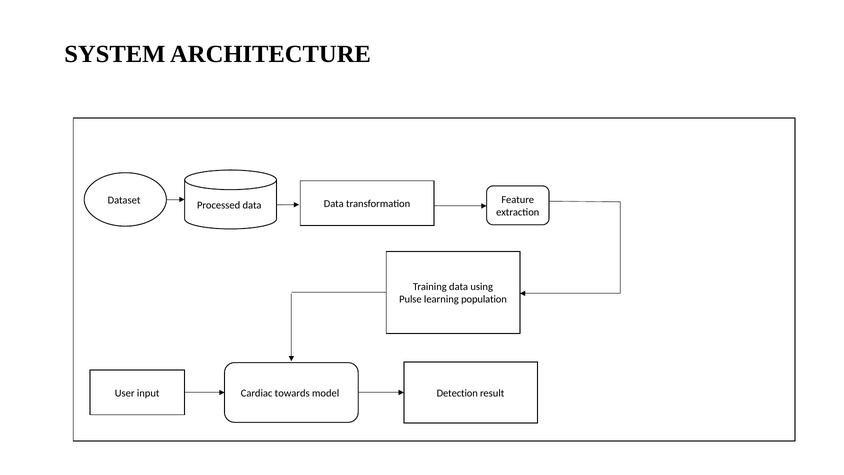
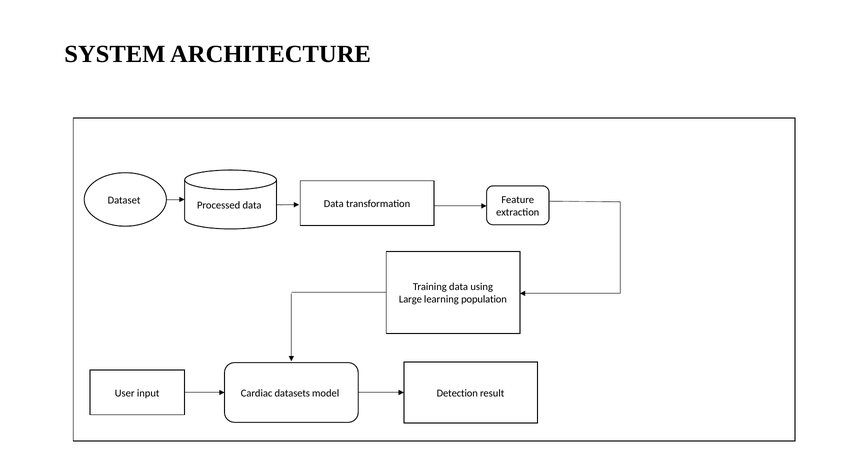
Pulse: Pulse -> Large
towards: towards -> datasets
